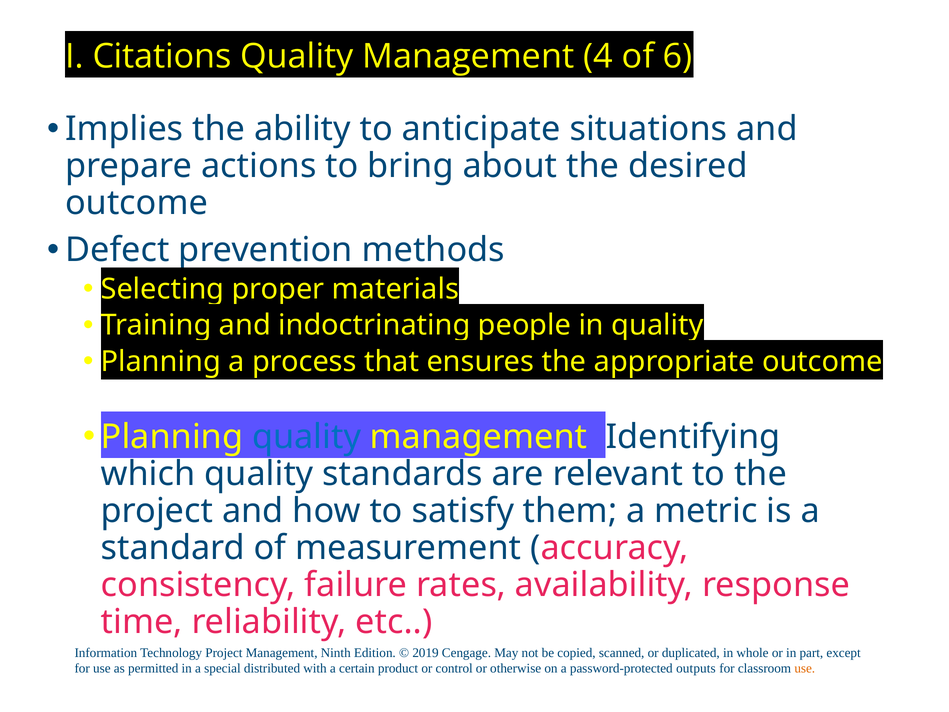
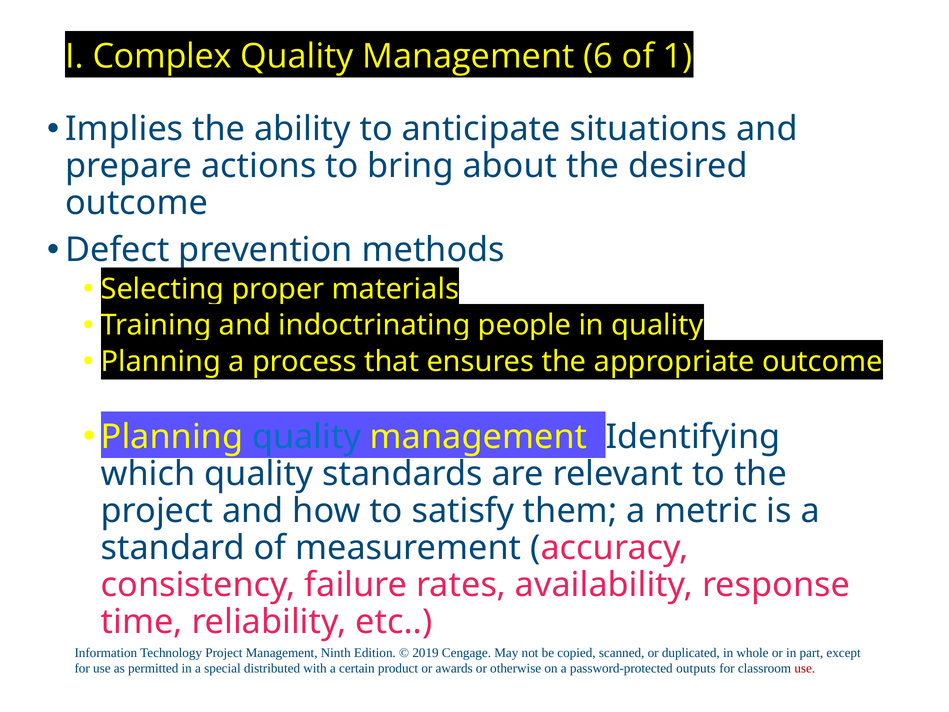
Citations: Citations -> Complex
4: 4 -> 6
6: 6 -> 1
control: control -> awards
use at (805, 668) colour: orange -> red
